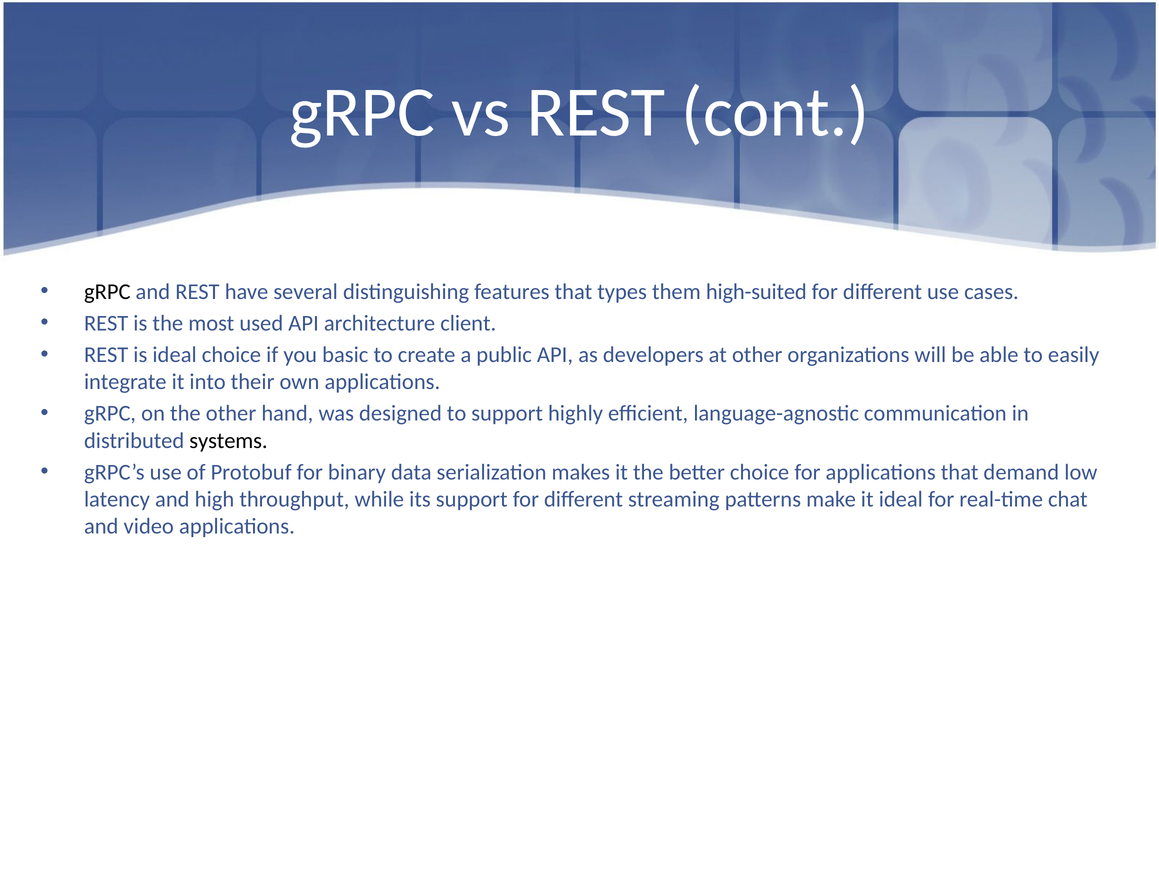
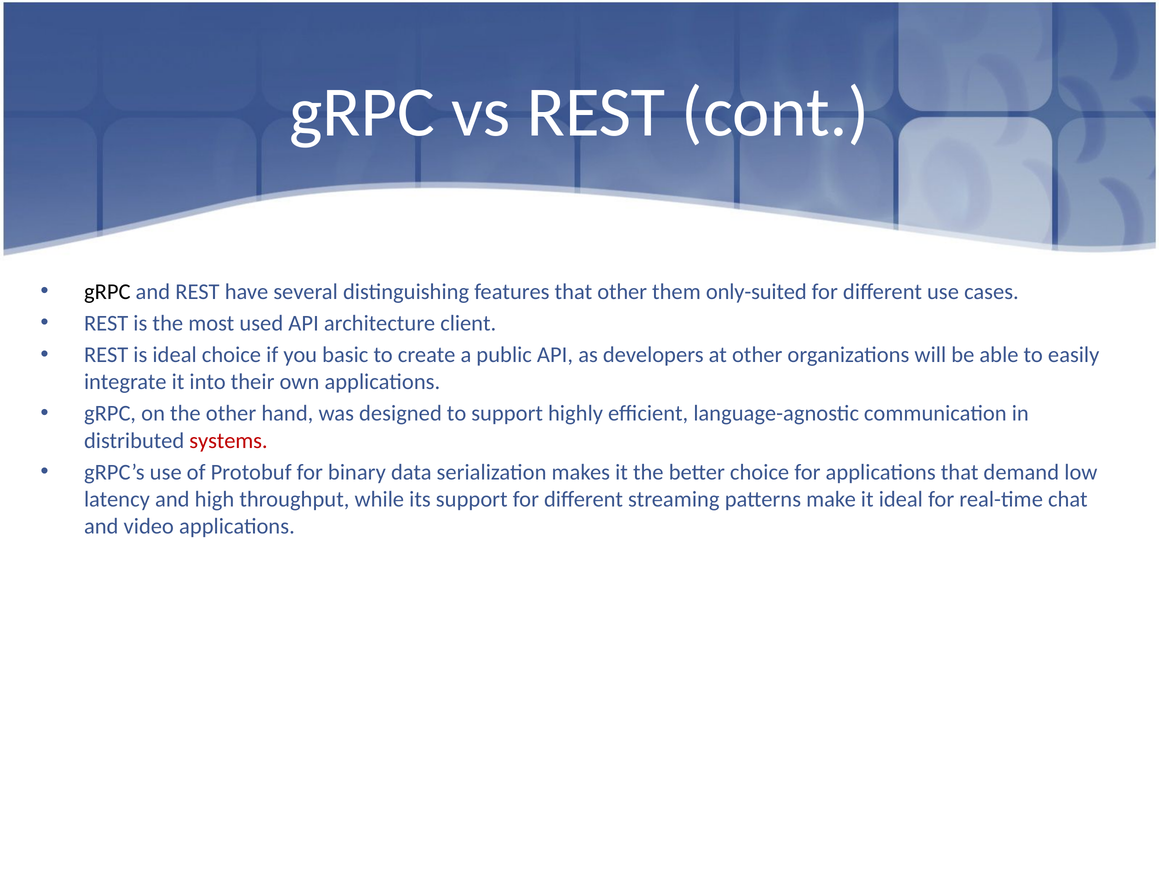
that types: types -> other
high-suited: high-suited -> only-suited
systems colour: black -> red
